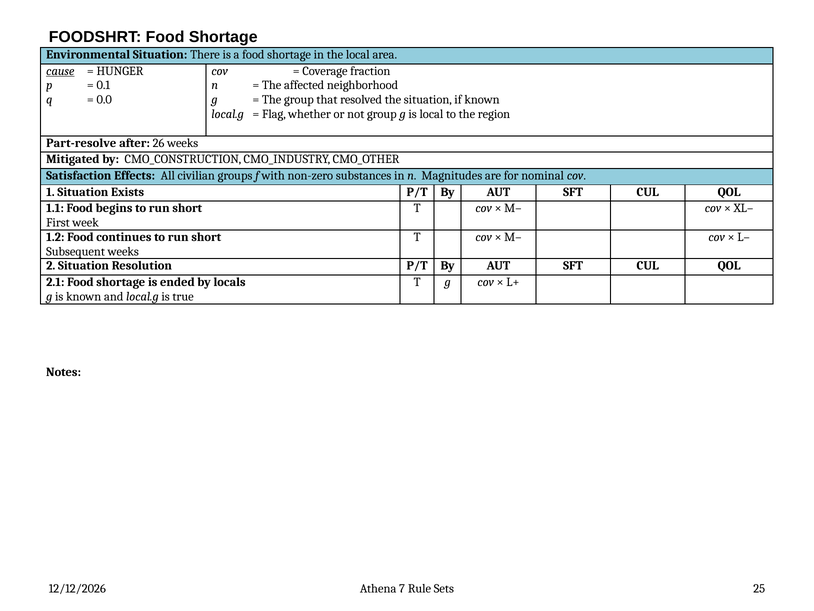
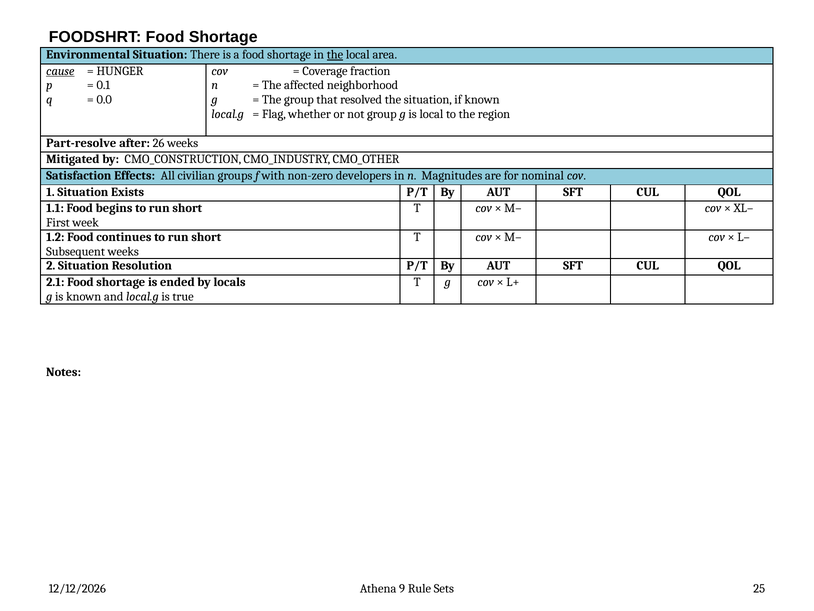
the at (335, 55) underline: none -> present
substances: substances -> developers
7: 7 -> 9
